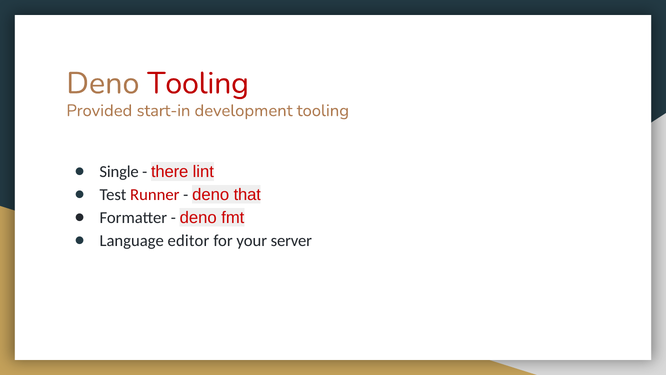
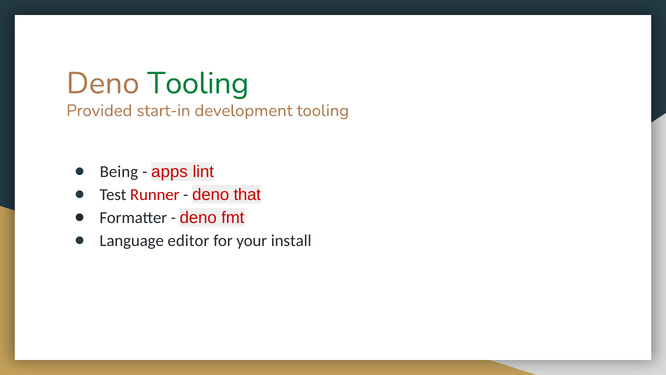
Tooling at (198, 83) colour: red -> green
Single: Single -> Being
there: there -> apps
server: server -> install
